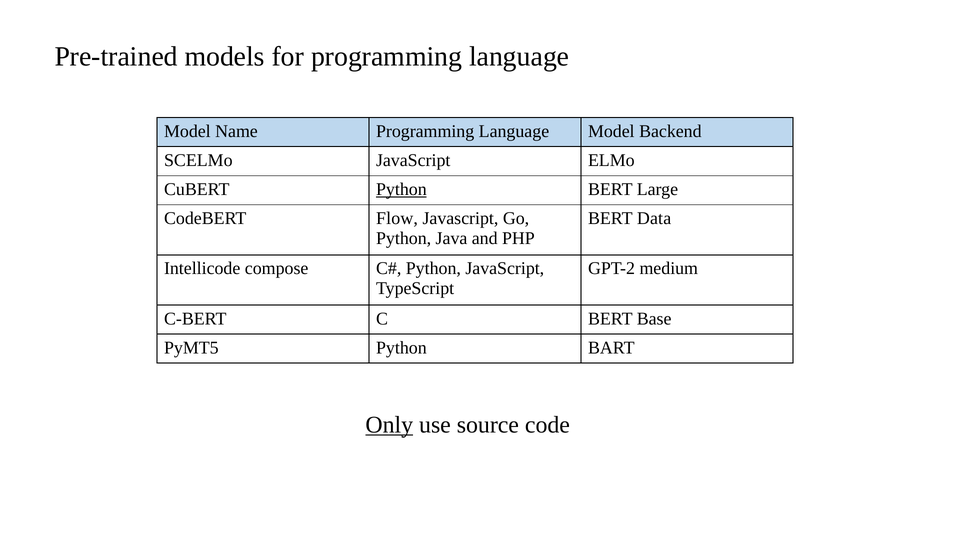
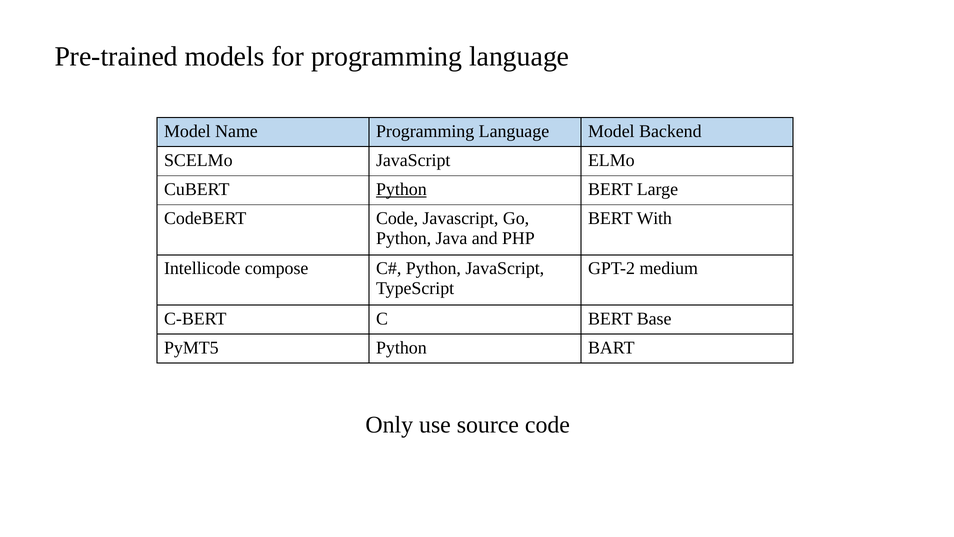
CodeBERT Flow: Flow -> Code
Data: Data -> With
Only underline: present -> none
